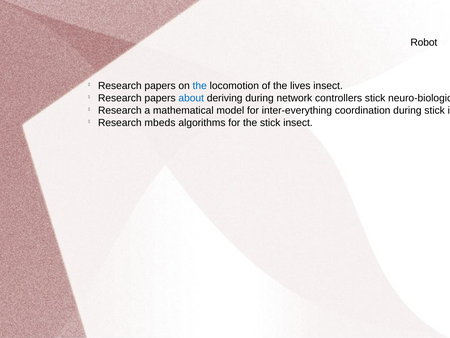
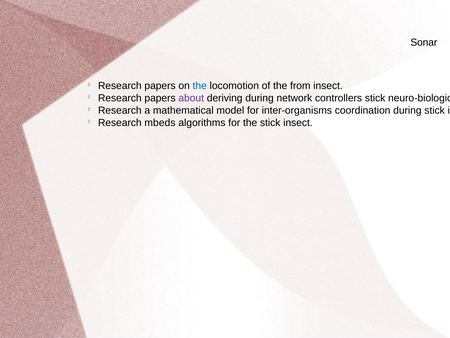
Robot: Robot -> Sonar
lives: lives -> from
about colour: blue -> purple
inter-everything: inter-everything -> inter-organisms
